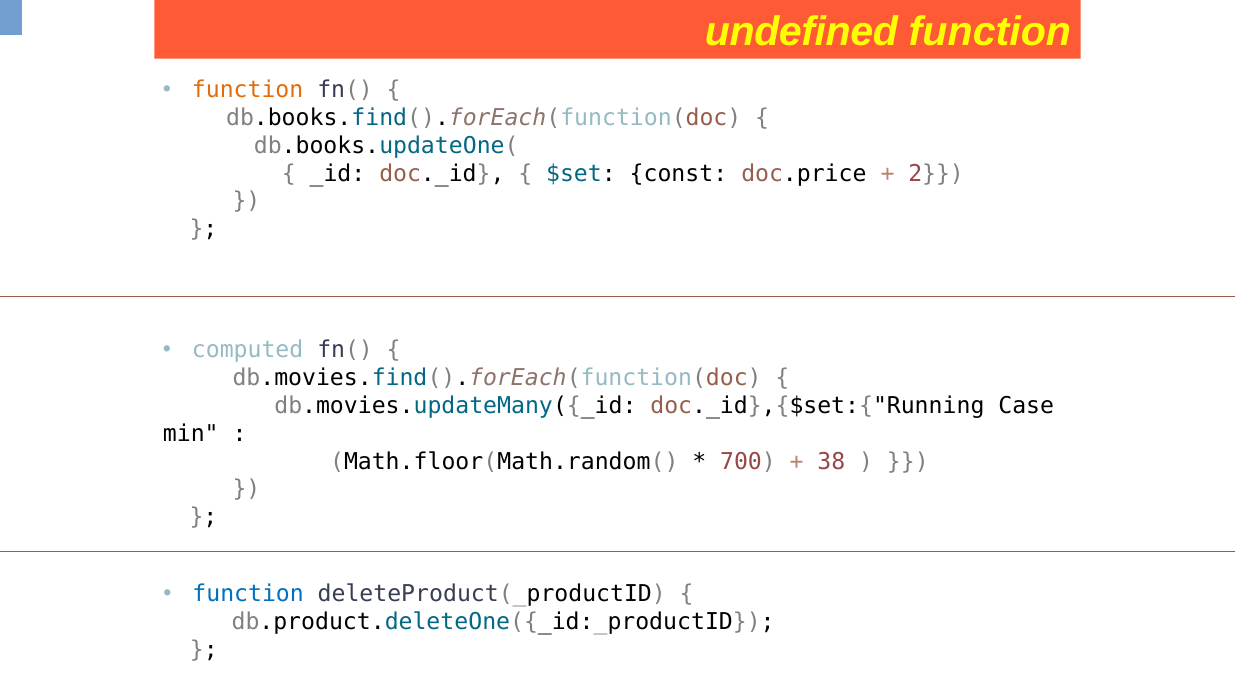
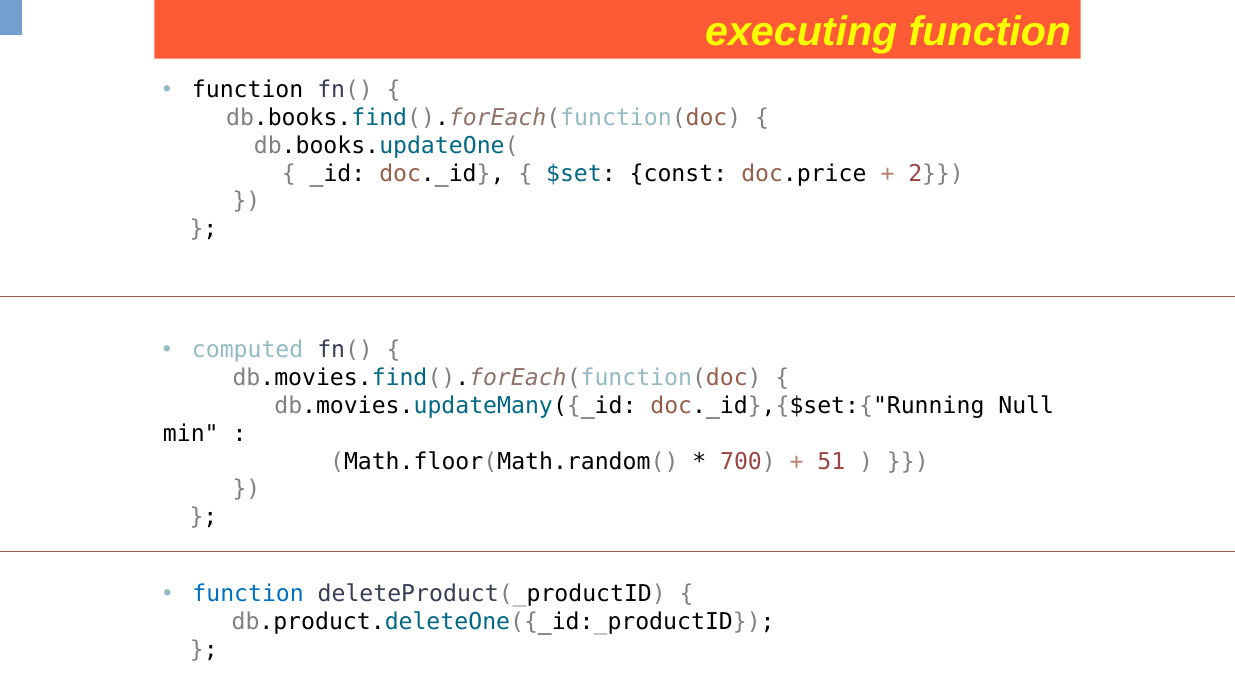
undefined: undefined -> executing
function at (248, 90) colour: orange -> black
Case: Case -> Null
38: 38 -> 51
